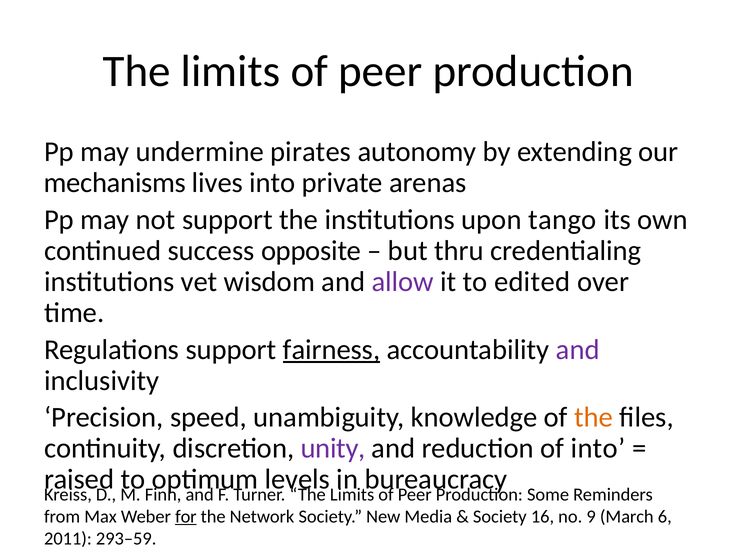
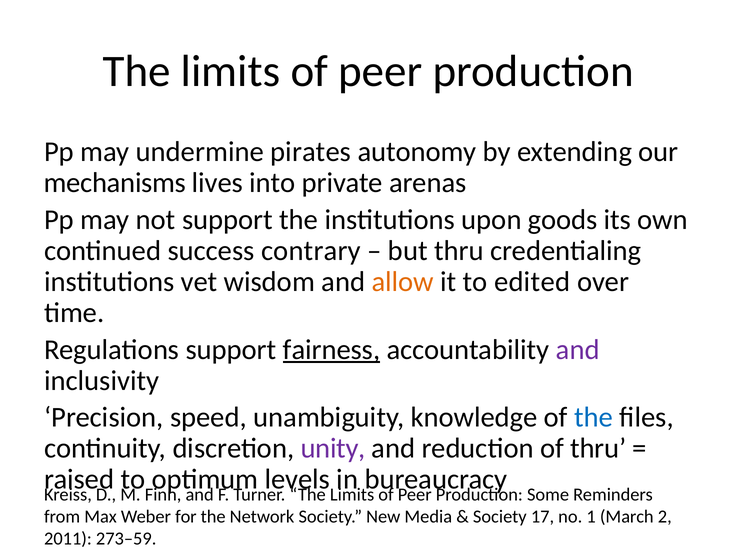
tango: tango -> goods
opposite: opposite -> contrary
allow colour: purple -> orange
the at (594, 417) colour: orange -> blue
of into: into -> thru
for underline: present -> none
16: 16 -> 17
9: 9 -> 1
6: 6 -> 2
293–59: 293–59 -> 273–59
